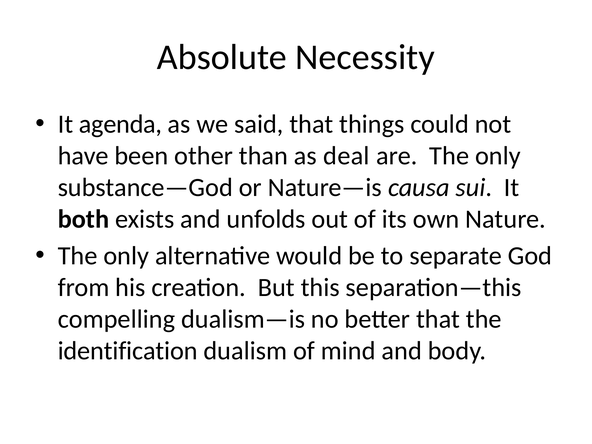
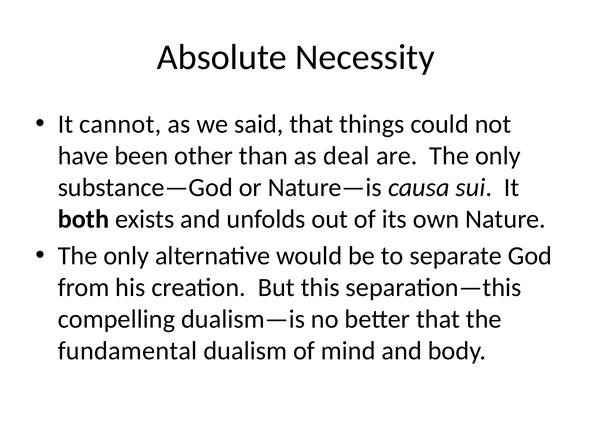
agenda: agenda -> cannot
identification: identification -> fundamental
